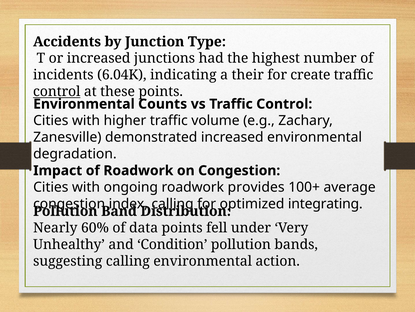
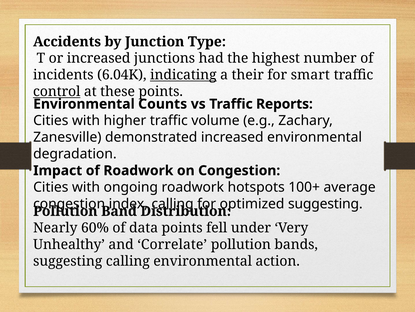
indicating underline: none -> present
create: create -> smart
vs Traffic Control: Control -> Reports
provides: provides -> hotspots
optimized integrating: integrating -> suggesting
Condition: Condition -> Correlate
